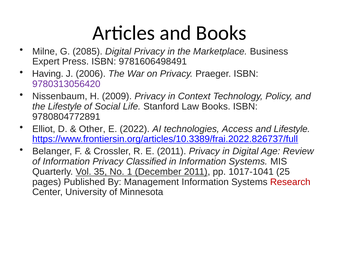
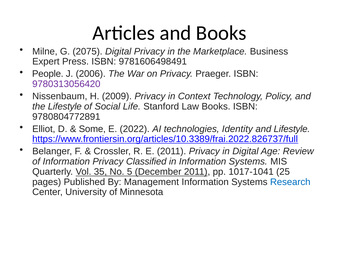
2085: 2085 -> 2075
Having: Having -> People
Other: Other -> Some
Access: Access -> Identity
1: 1 -> 5
Research colour: red -> blue
